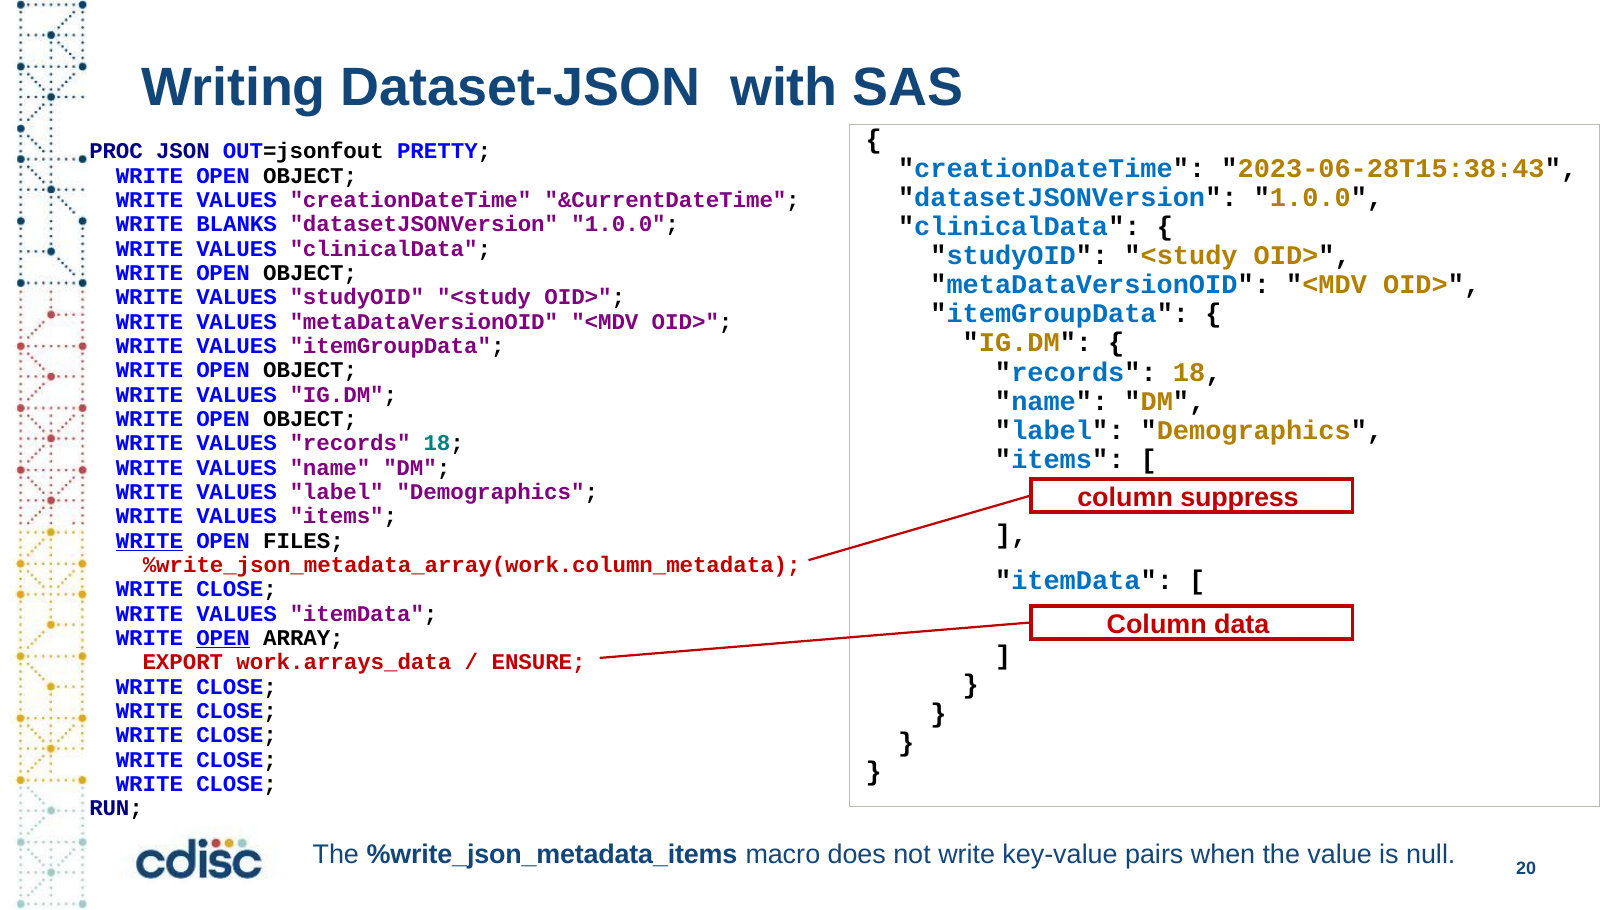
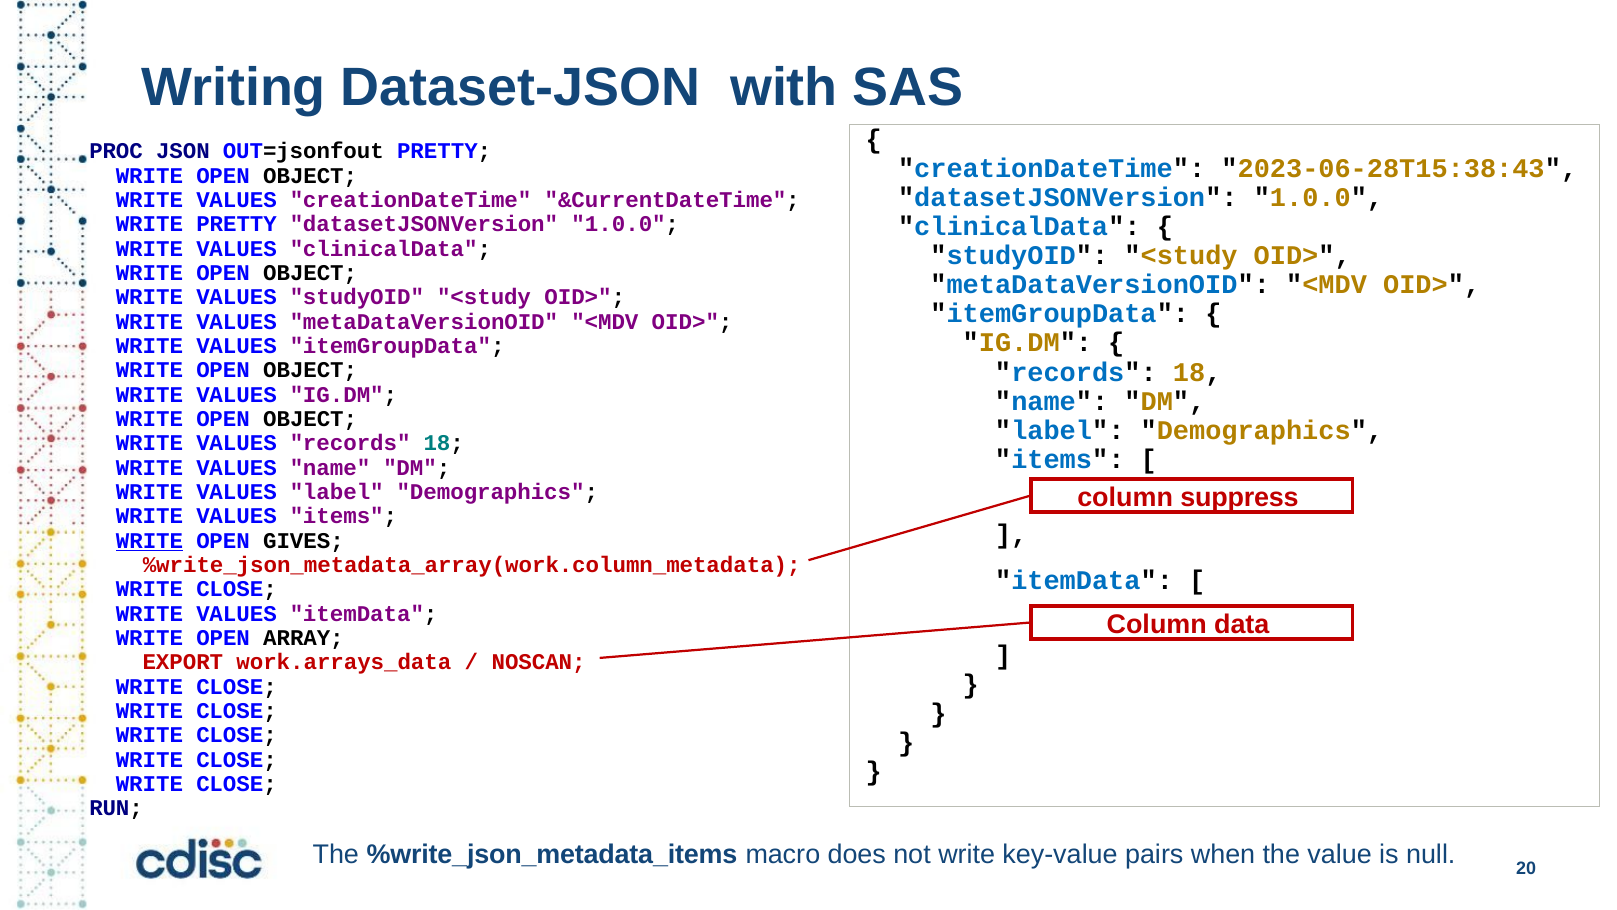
WRITE BLANKS: BLANKS -> PRETTY
FILES: FILES -> GIVES
OPEN at (223, 638) underline: present -> none
ENSURE: ENSURE -> NOSCAN
